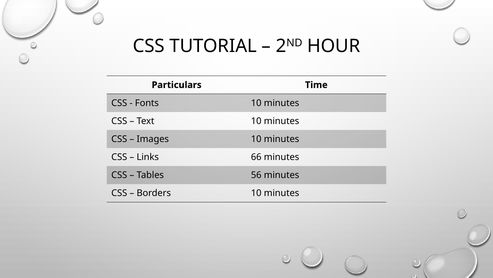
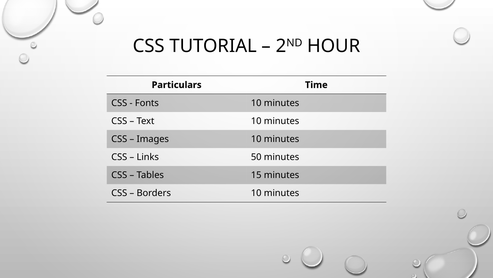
66: 66 -> 50
56: 56 -> 15
